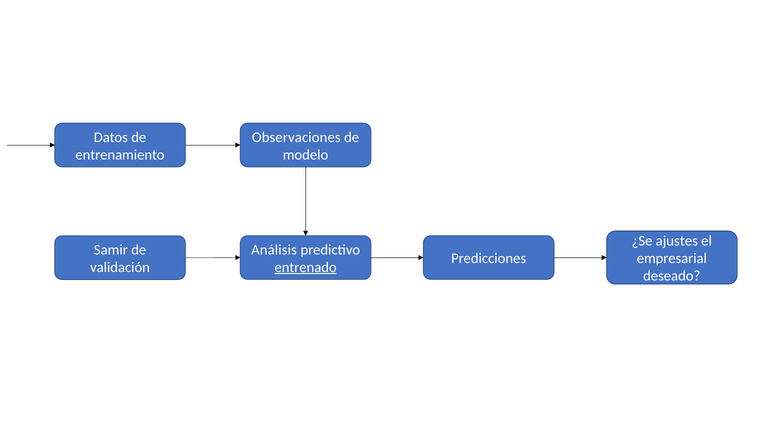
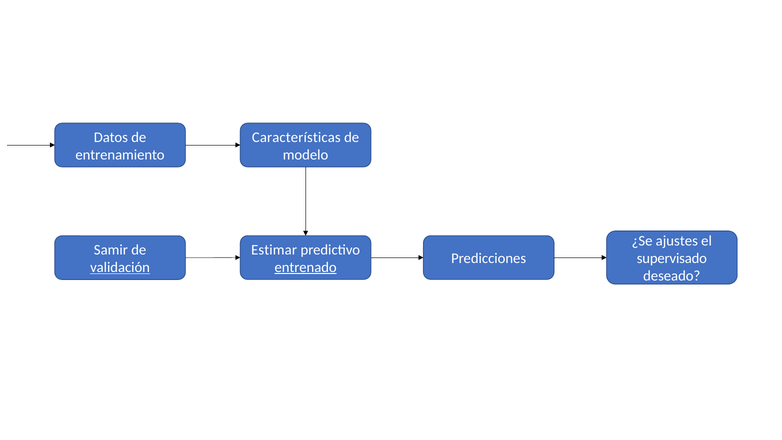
Observaciones: Observaciones -> Características
Análisis: Análisis -> Estimar
empresarial: empresarial -> supervisado
validación underline: none -> present
